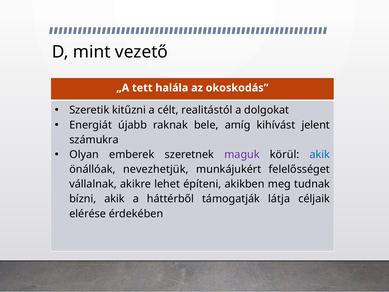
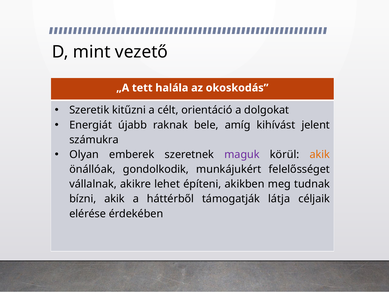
realitástól: realitástól -> orientáció
akik at (320, 154) colour: blue -> orange
nevezhetjük: nevezhetjük -> gondolkodik
